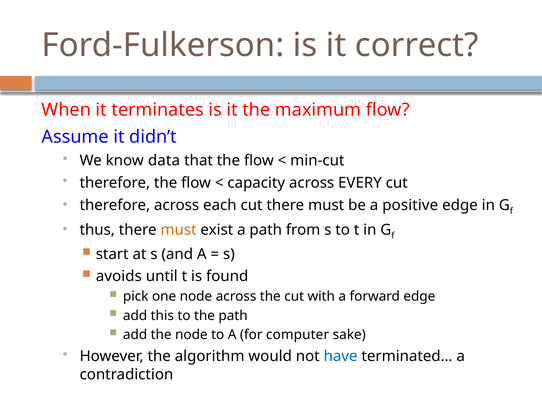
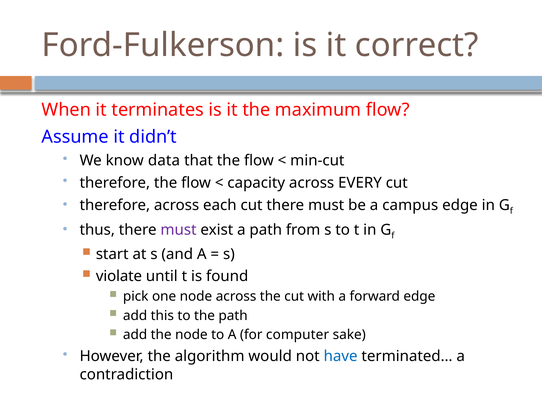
positive: positive -> campus
must at (179, 230) colour: orange -> purple
avoids: avoids -> violate
